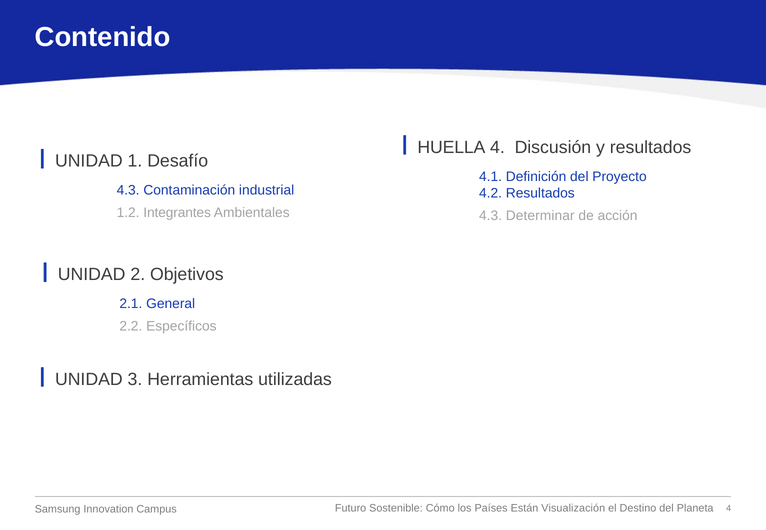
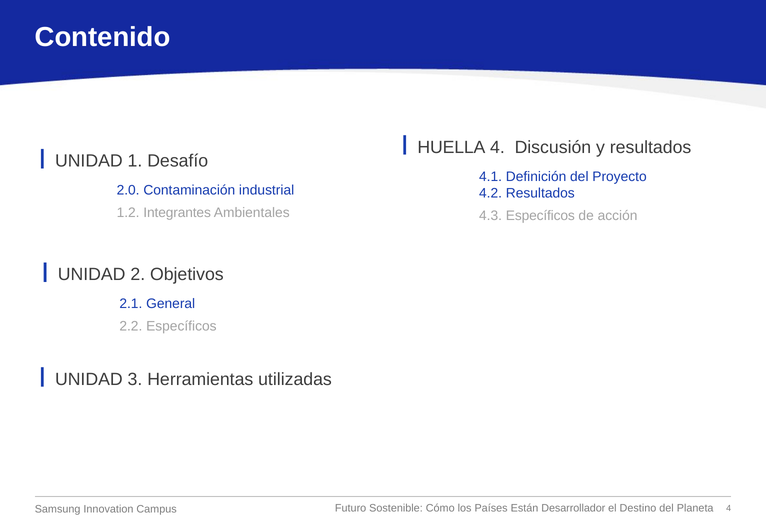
4.3 at (128, 191): 4.3 -> 2.0
4.3 Determinar: Determinar -> Específicos
Visualización: Visualización -> Desarrollador
